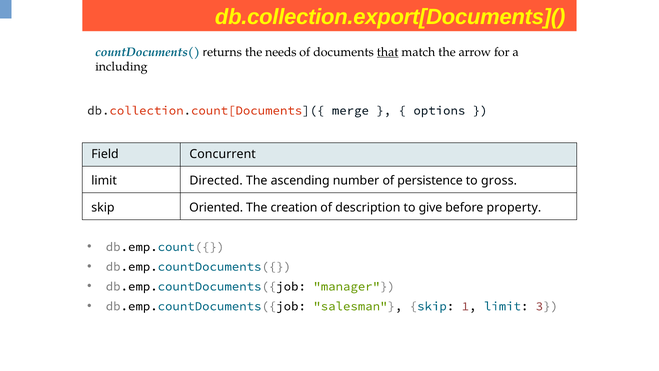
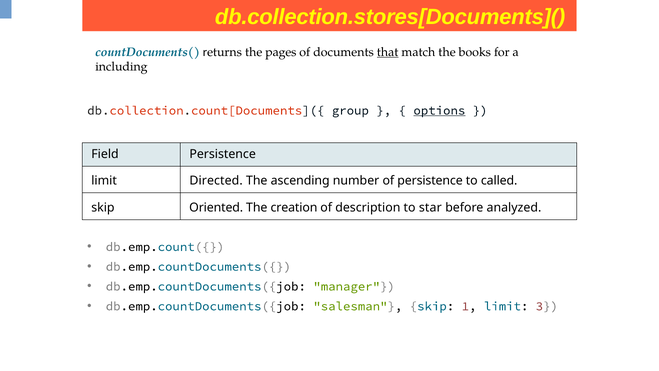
db.collection.export[Documents](: db.collection.export[Documents]( -> db.collection.stores[Documents](
needs: needs -> pages
arrow: arrow -> books
merge: merge -> group
options underline: none -> present
Field Concurrent: Concurrent -> Persistence
gross: gross -> called
give: give -> star
property: property -> analyzed
